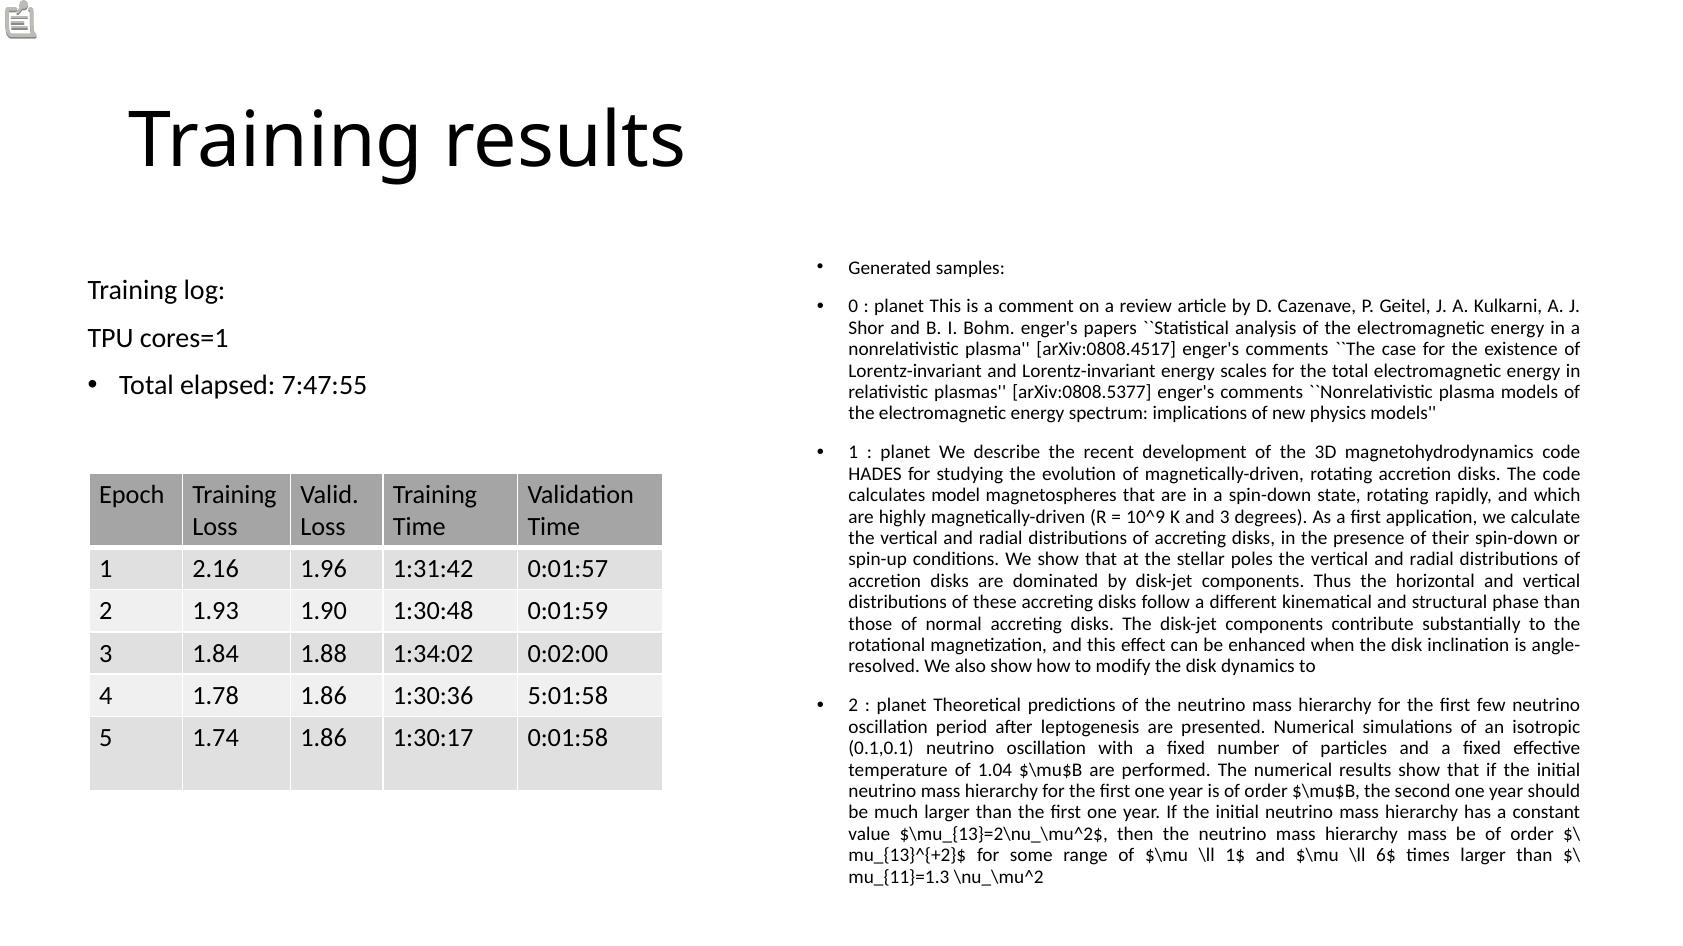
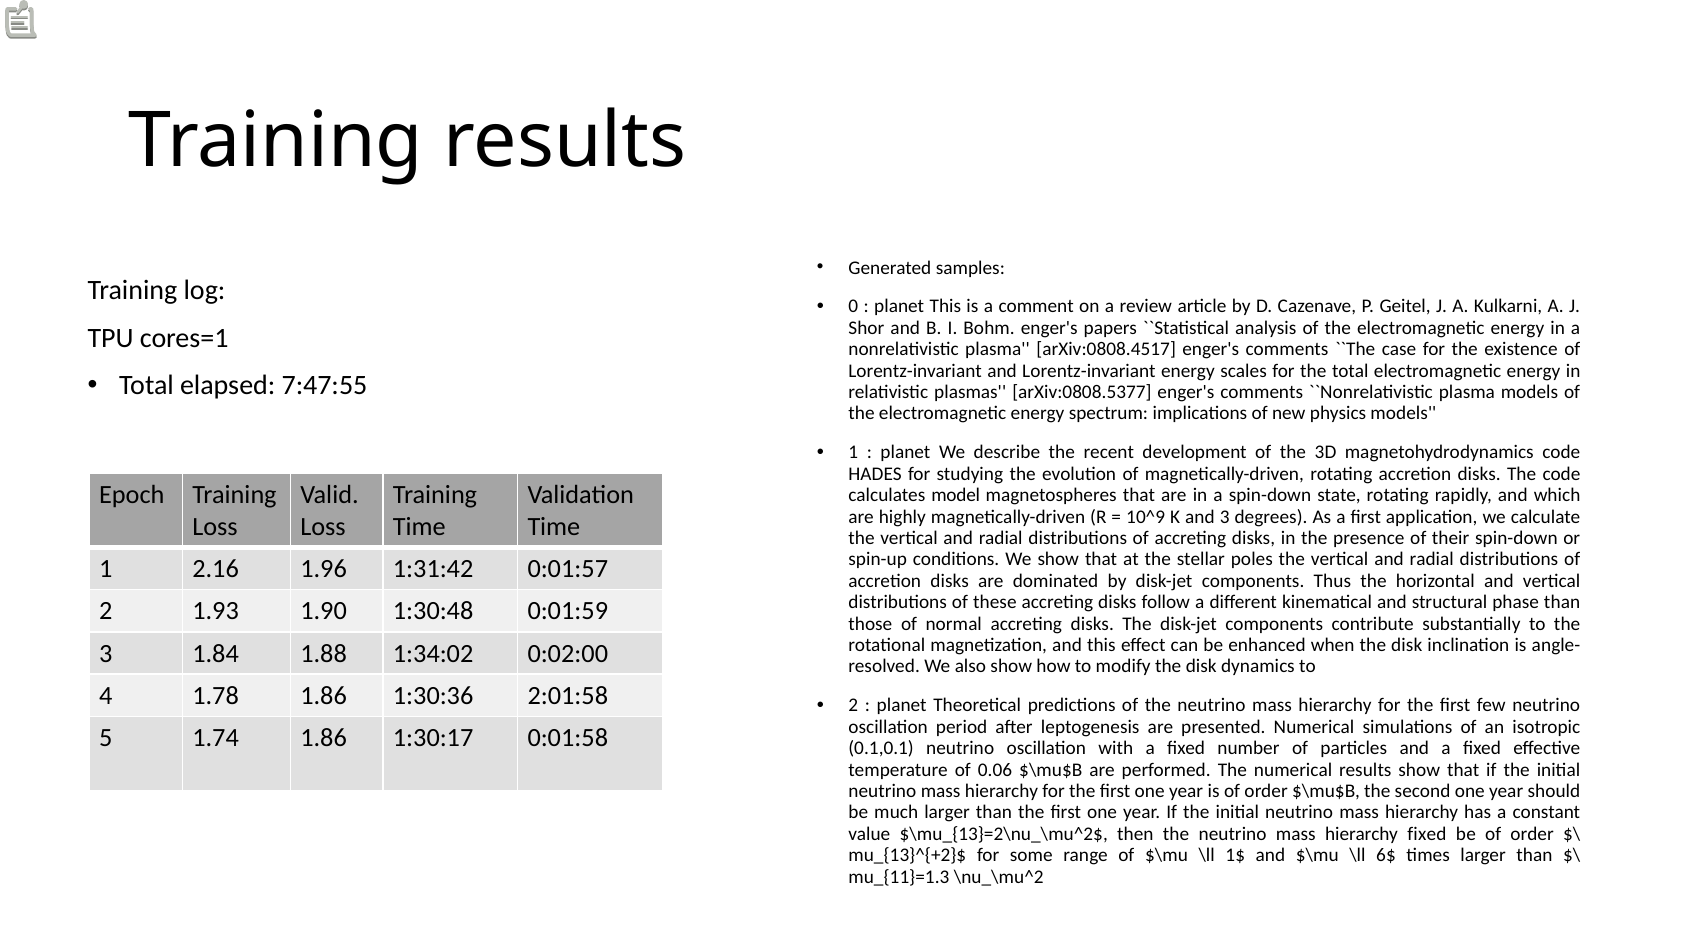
5:01:58: 5:01:58 -> 2:01:58
1.04: 1.04 -> 0.06
hierarchy mass: mass -> fixed
